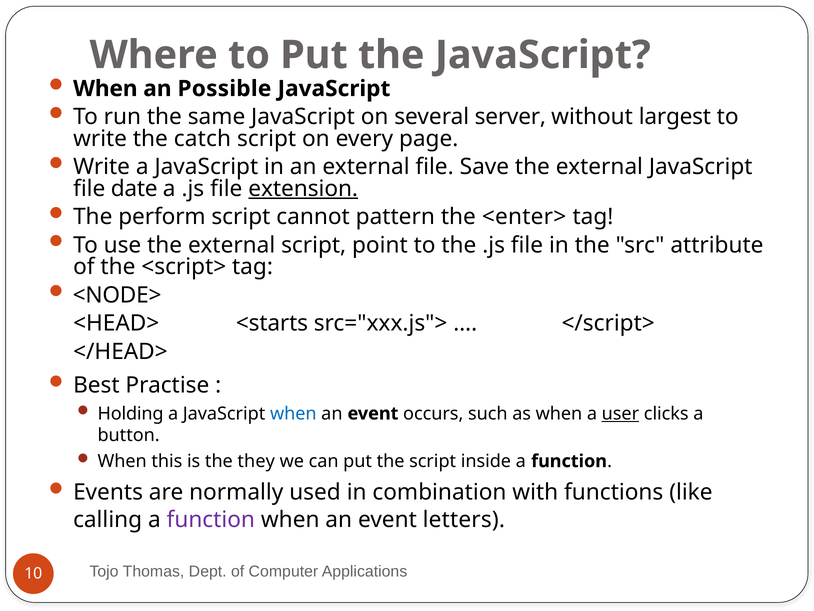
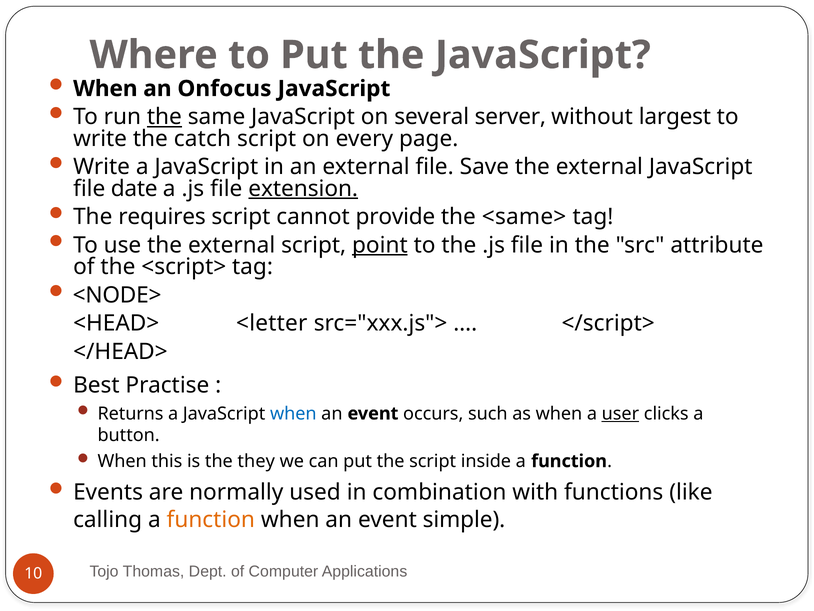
Possible: Possible -> Onfocus
the at (164, 117) underline: none -> present
perform: perform -> requires
pattern: pattern -> provide
<enter>: <enter> -> <same>
point underline: none -> present
<starts: <starts -> <letter
Holding: Holding -> Returns
function at (211, 519) colour: purple -> orange
letters: letters -> simple
